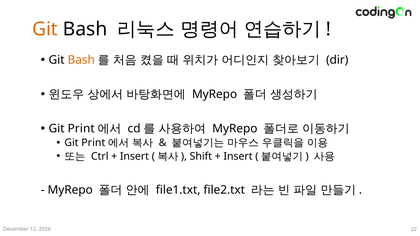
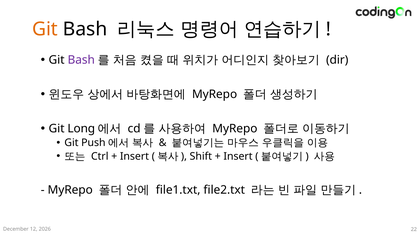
Bash at (81, 60) colour: orange -> purple
Print at (81, 129): Print -> Long
Print at (93, 143): Print -> Push
